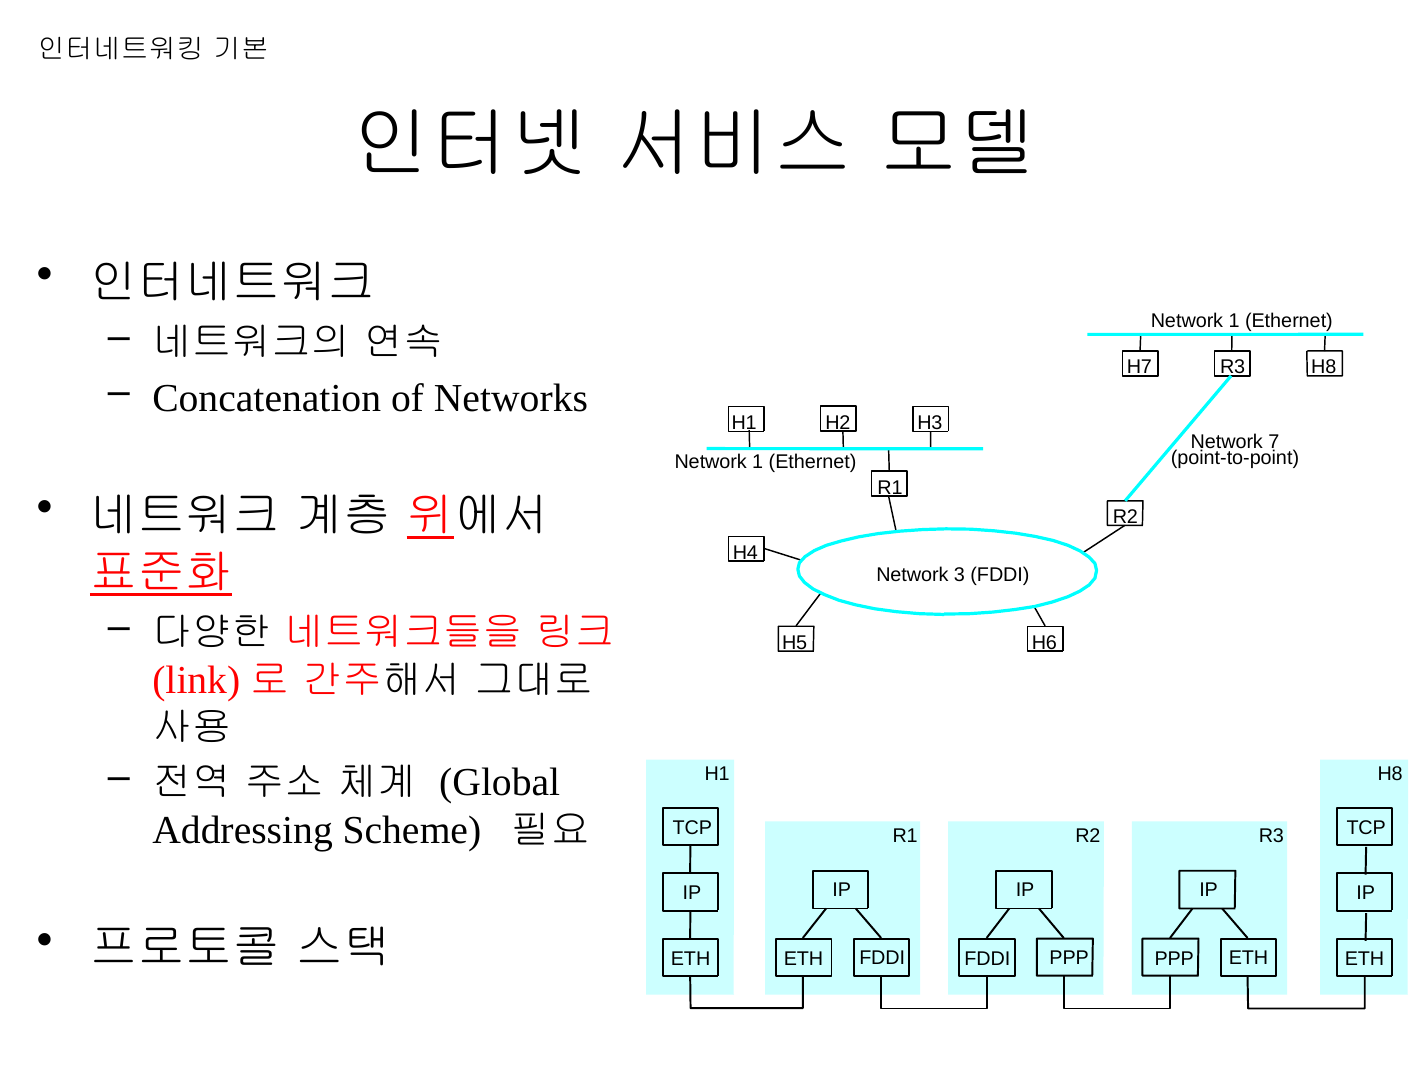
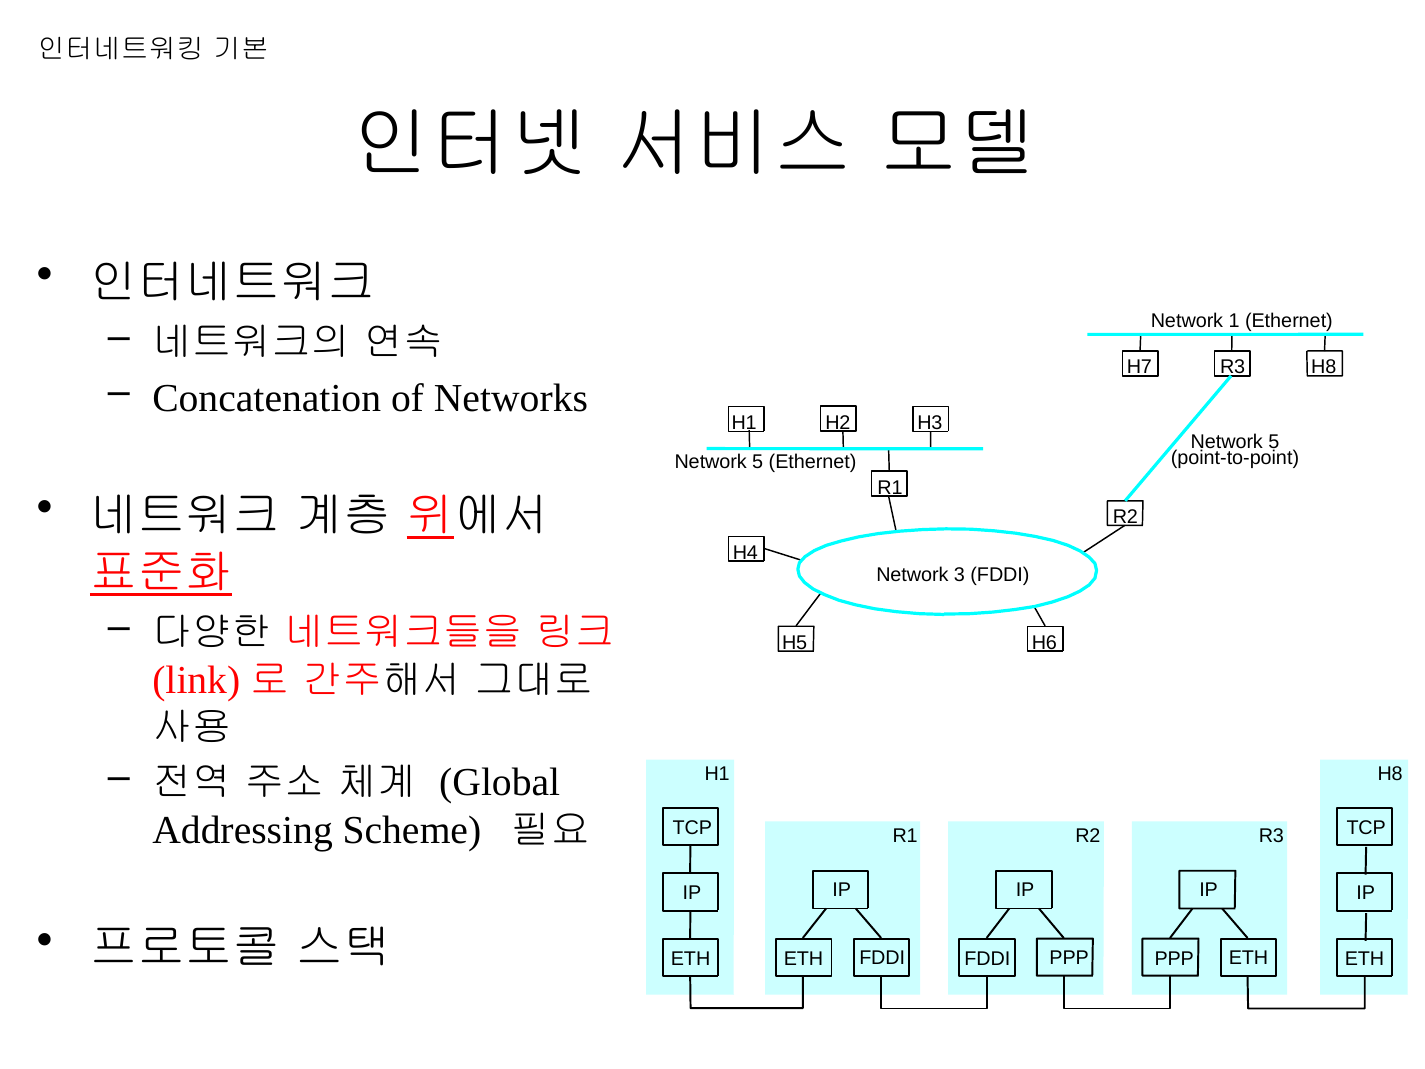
7 at (1274, 442): 7 -> 5
1 at (758, 462): 1 -> 5
